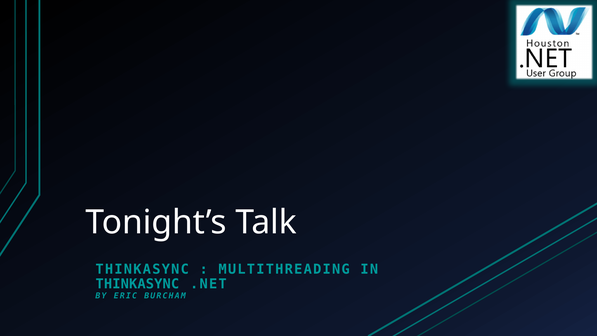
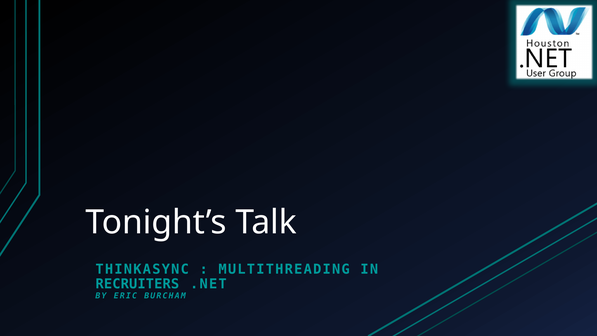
THINKASYNC at (137, 284): THINKASYNC -> RECRUITERS
